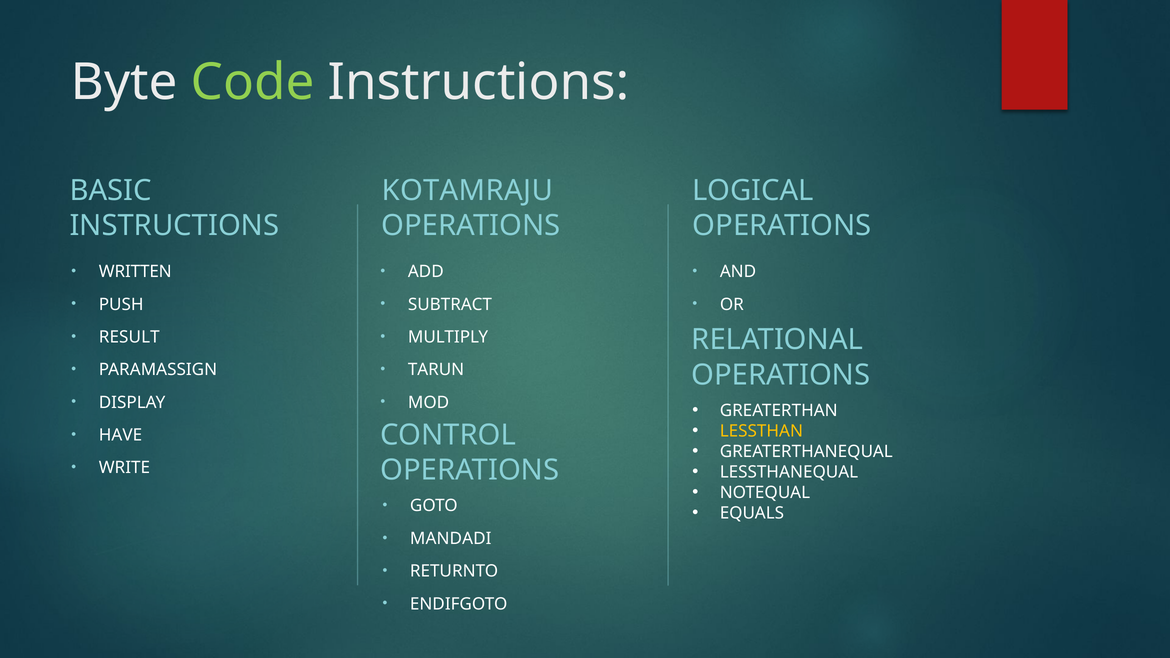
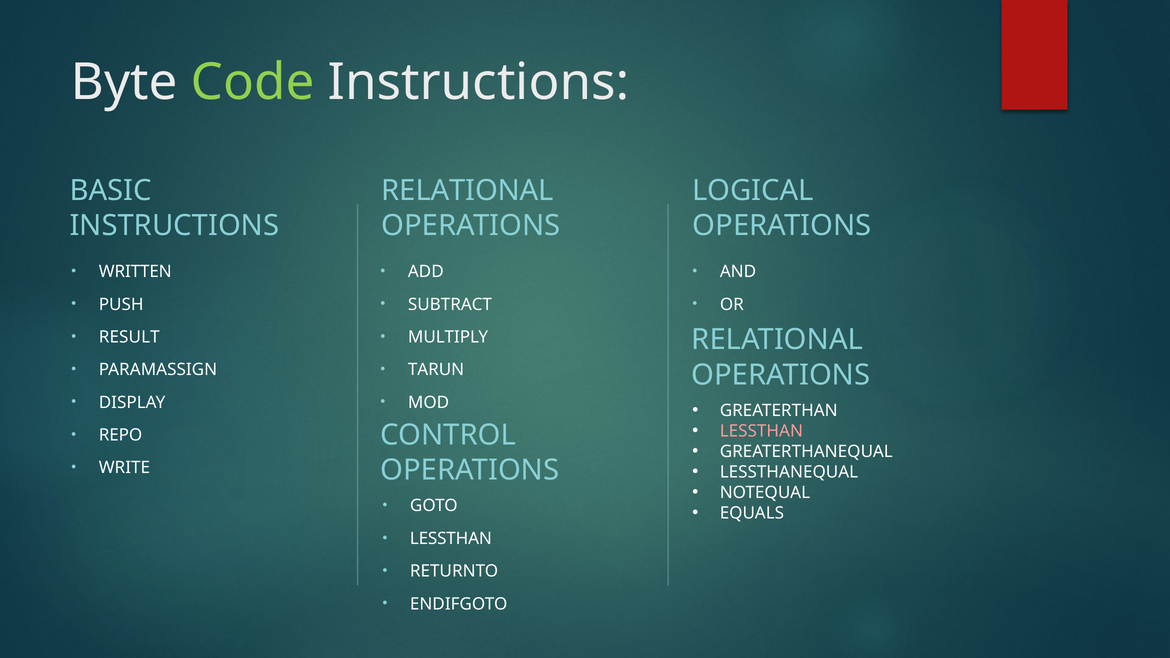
KOTAMRAJU at (467, 190): KOTAMRAJU -> RELATIONAL
LESSTHAN at (761, 431) colour: yellow -> pink
HAVE: HAVE -> REPO
MANDADI at (451, 539): MANDADI -> LESSTHAN
